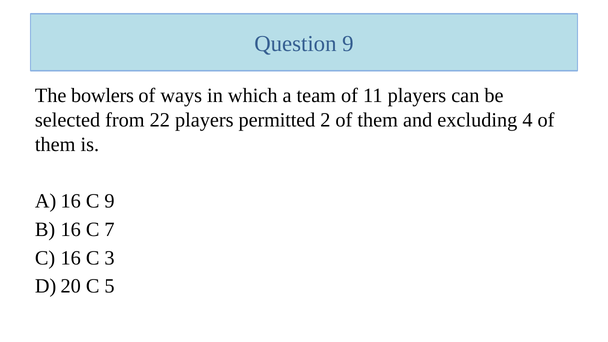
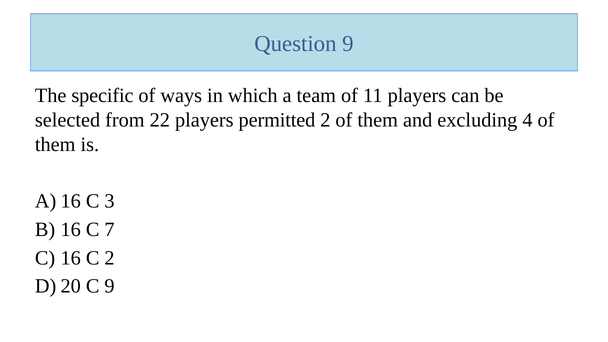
bowlers: bowlers -> specific
C 9: 9 -> 3
C 3: 3 -> 2
C 5: 5 -> 9
